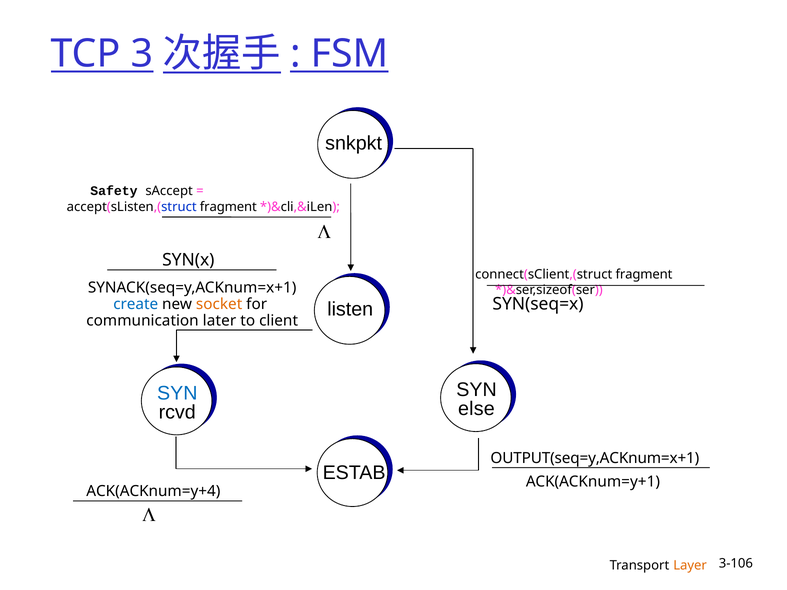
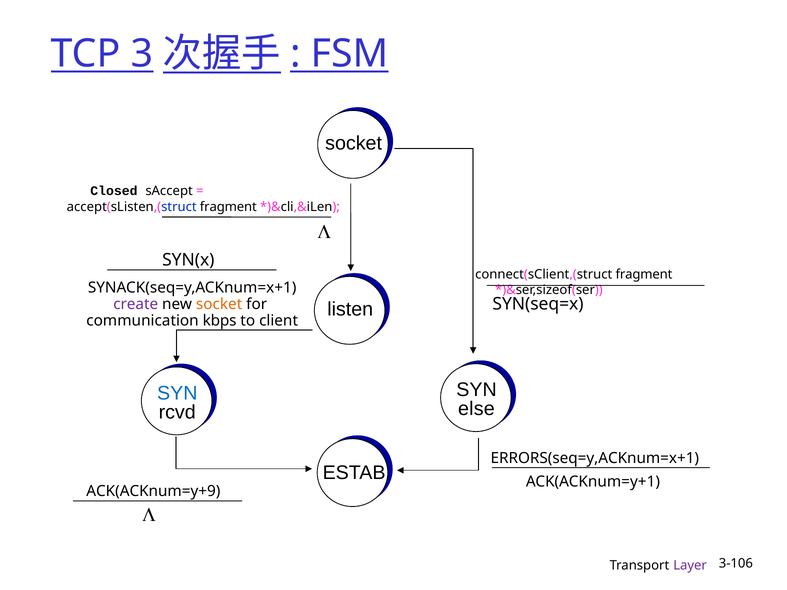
snkpkt at (354, 143): snkpkt -> socket
Safety: Safety -> Closed
create colour: blue -> purple
later: later -> kbps
OUTPUT(seq=y,ACKnum=x+1: OUTPUT(seq=y,ACKnum=x+1 -> ERRORS(seq=y,ACKnum=x+1
ACK(ACKnum=y+4: ACK(ACKnum=y+4 -> ACK(ACKnum=y+9
Layer colour: orange -> purple
